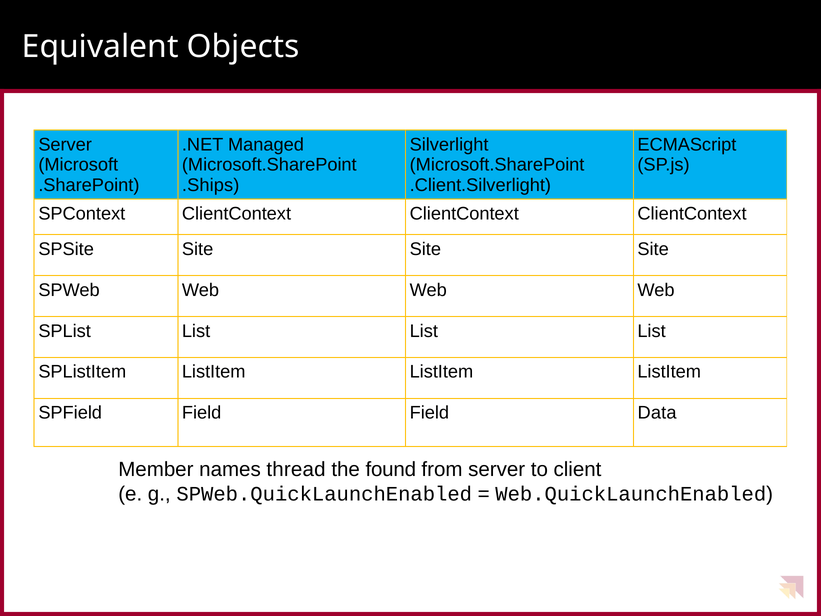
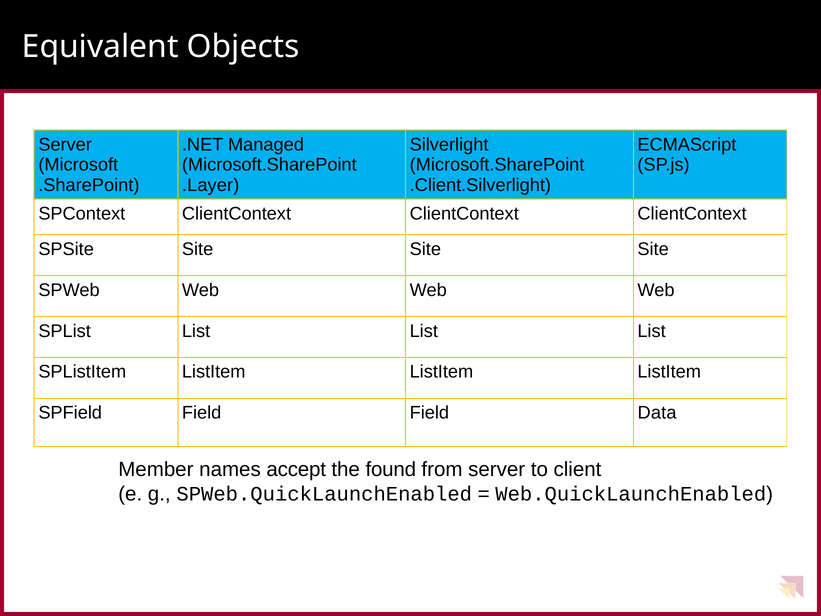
.Ships: .Ships -> .Layer
thread: thread -> accept
